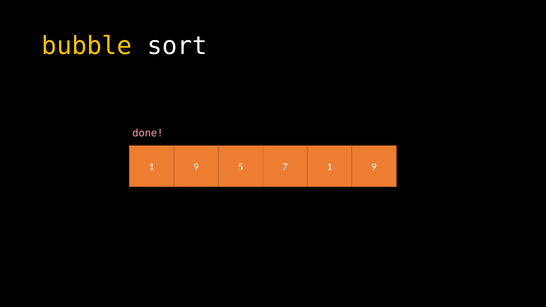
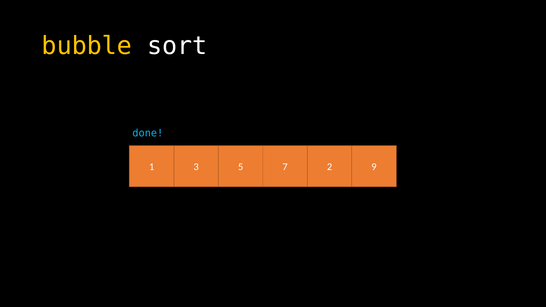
done colour: pink -> light blue
9 at (196, 167): 9 -> 3
7 1: 1 -> 2
